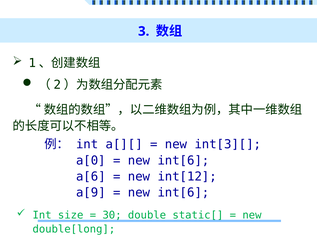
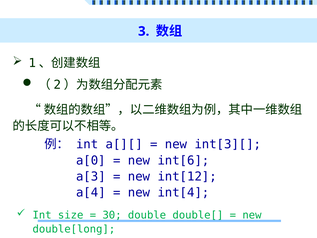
a[6: a[6 -> a[3
a[9: a[9 -> a[4
int[6 at (183, 192): int[6 -> int[4
static[: static[ -> double[
